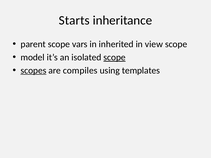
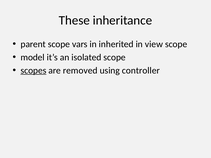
Starts: Starts -> These
scope at (115, 57) underline: present -> none
compiles: compiles -> removed
templates: templates -> controller
